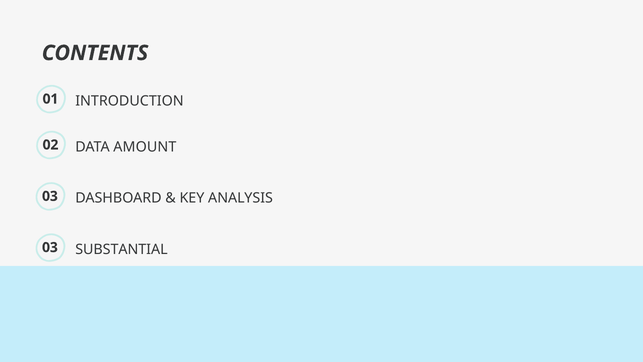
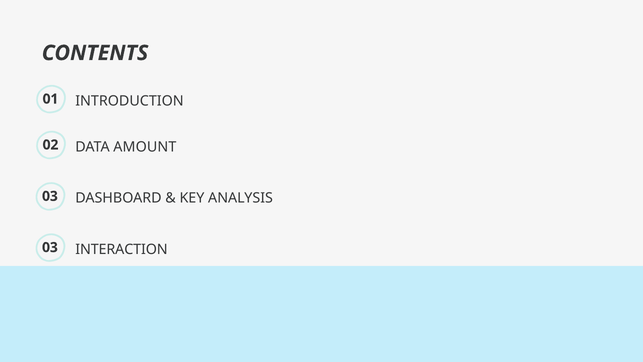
SUBSTANTIAL: SUBSTANTIAL -> INTERACTION
